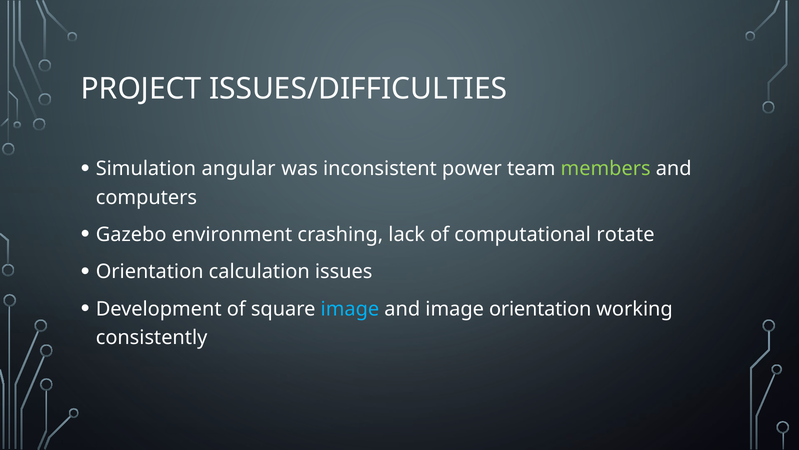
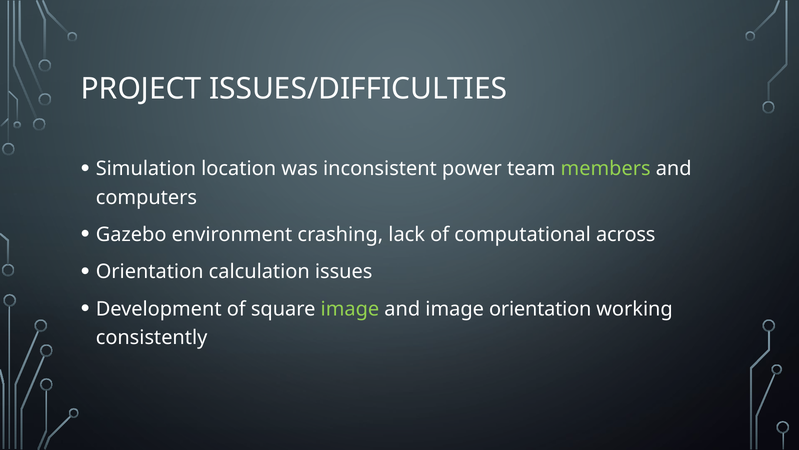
angular: angular -> location
rotate: rotate -> across
image at (350, 309) colour: light blue -> light green
